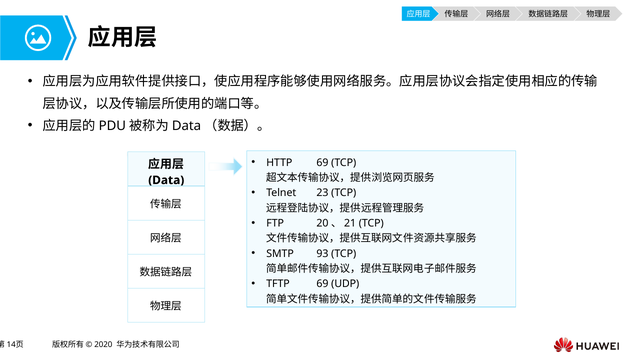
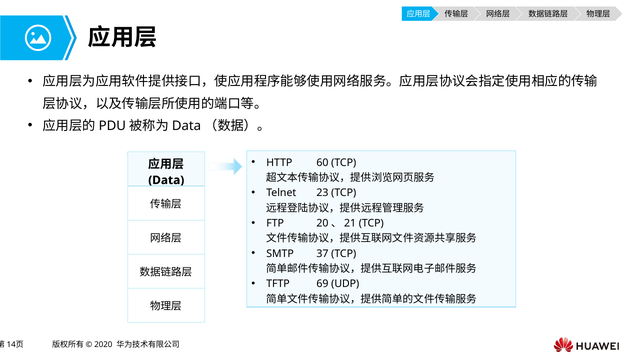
HTTP 69: 69 -> 60
93: 93 -> 37
